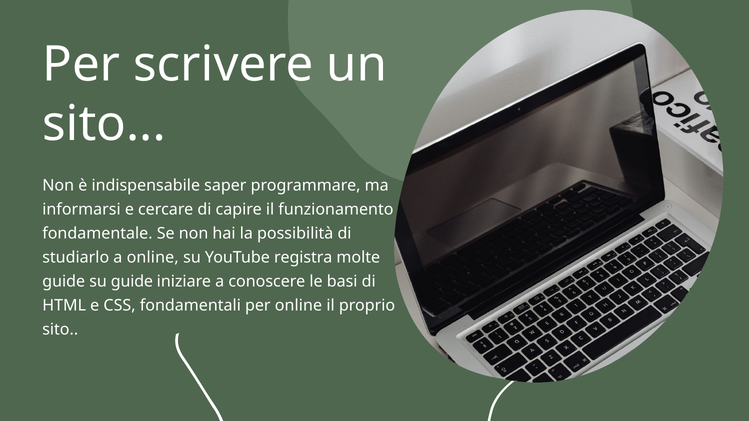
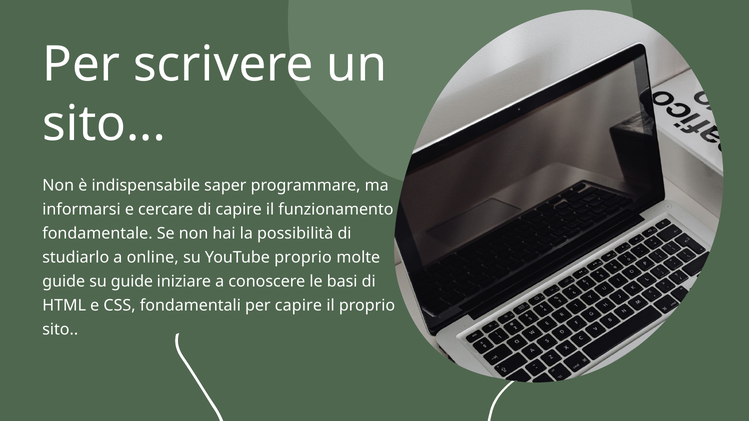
YouTube registra: registra -> proprio
per online: online -> capire
